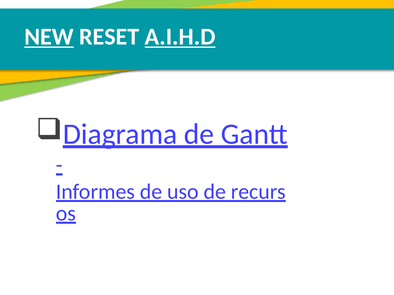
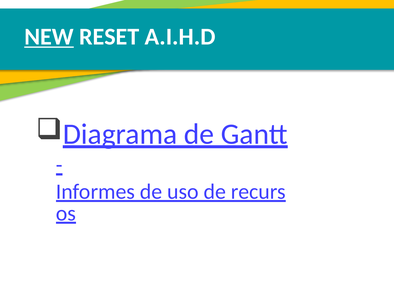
A.I.H.D underline: present -> none
